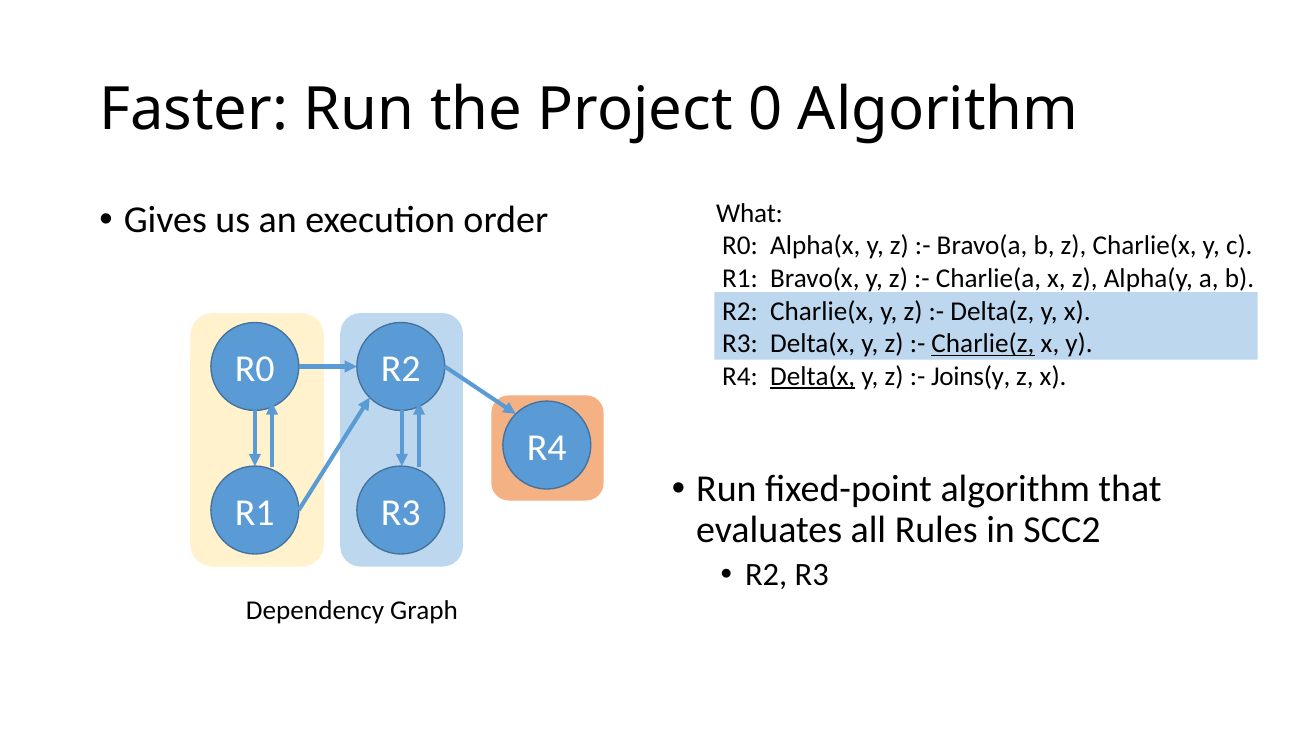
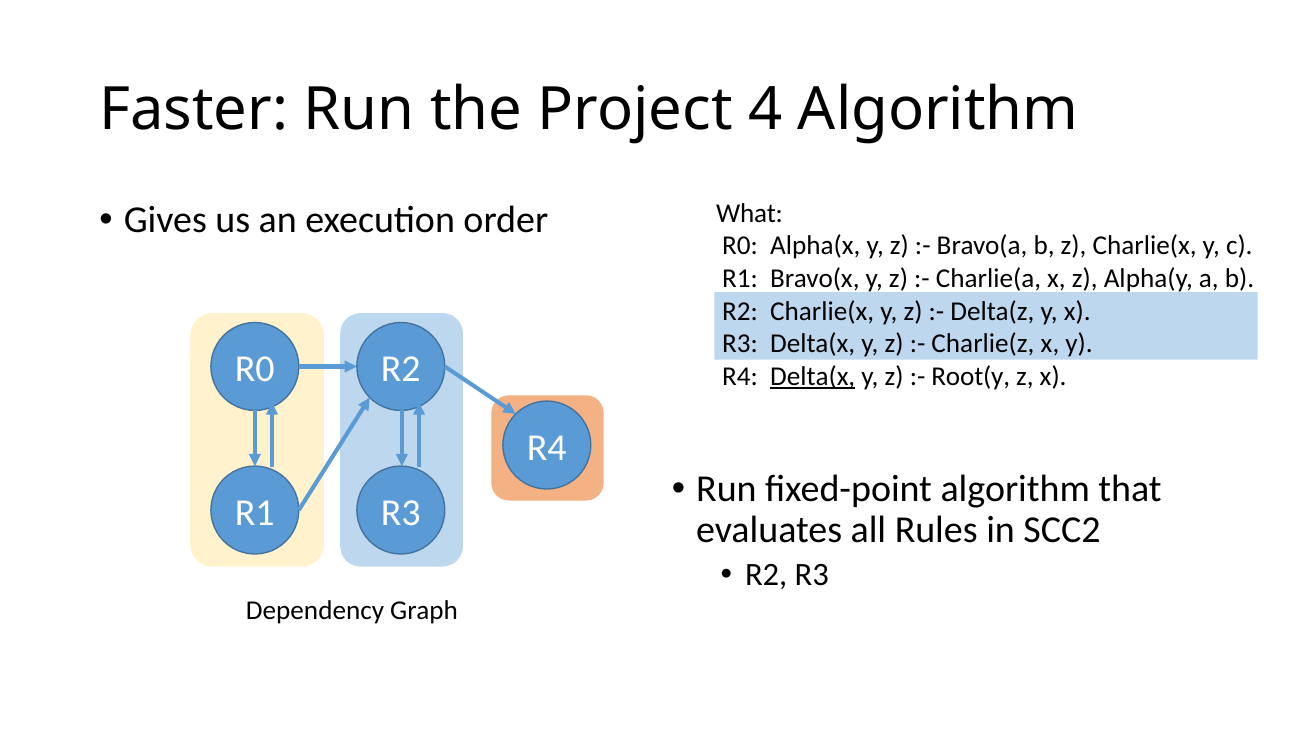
0: 0 -> 4
Charlie(z underline: present -> none
Joins(y: Joins(y -> Root(y
